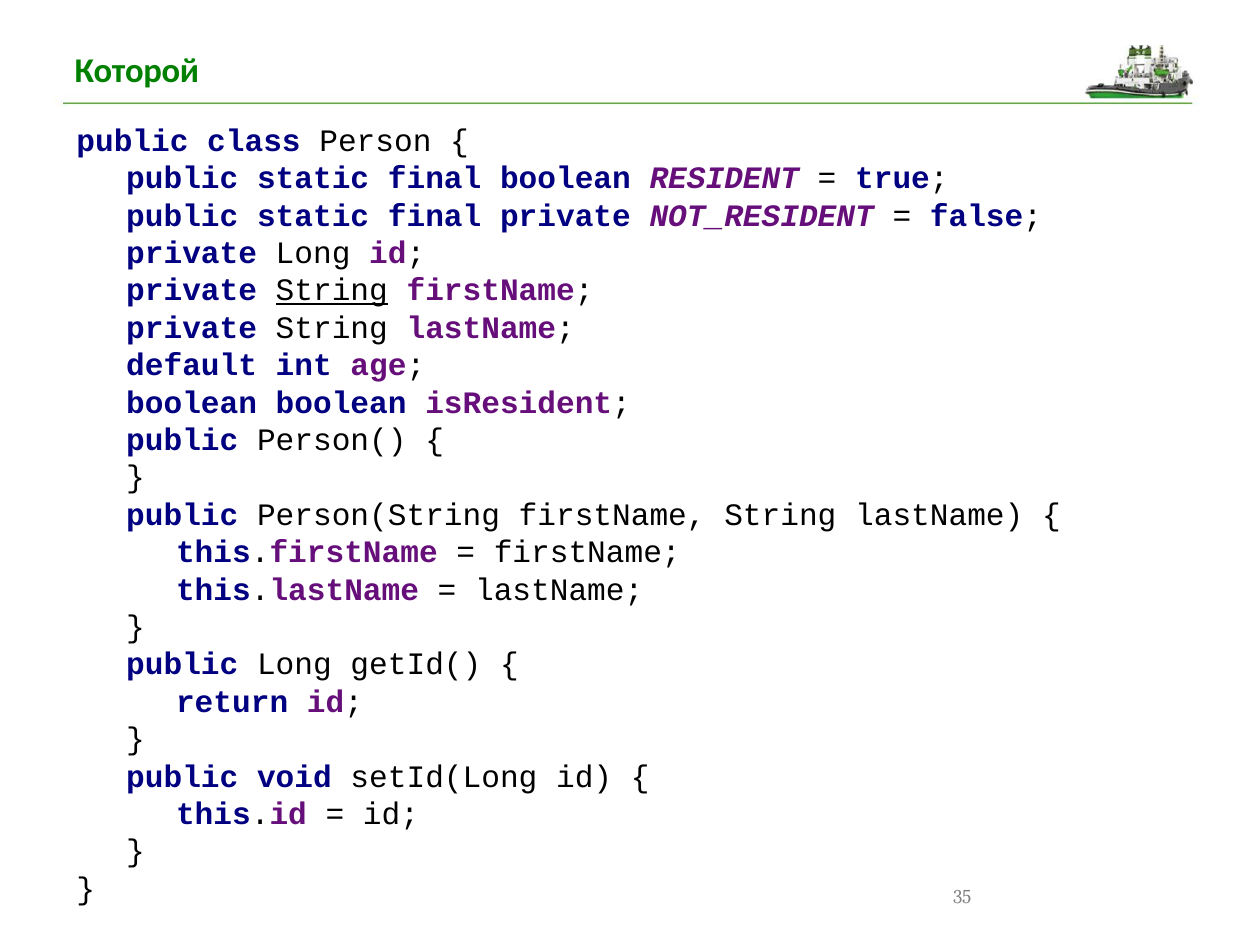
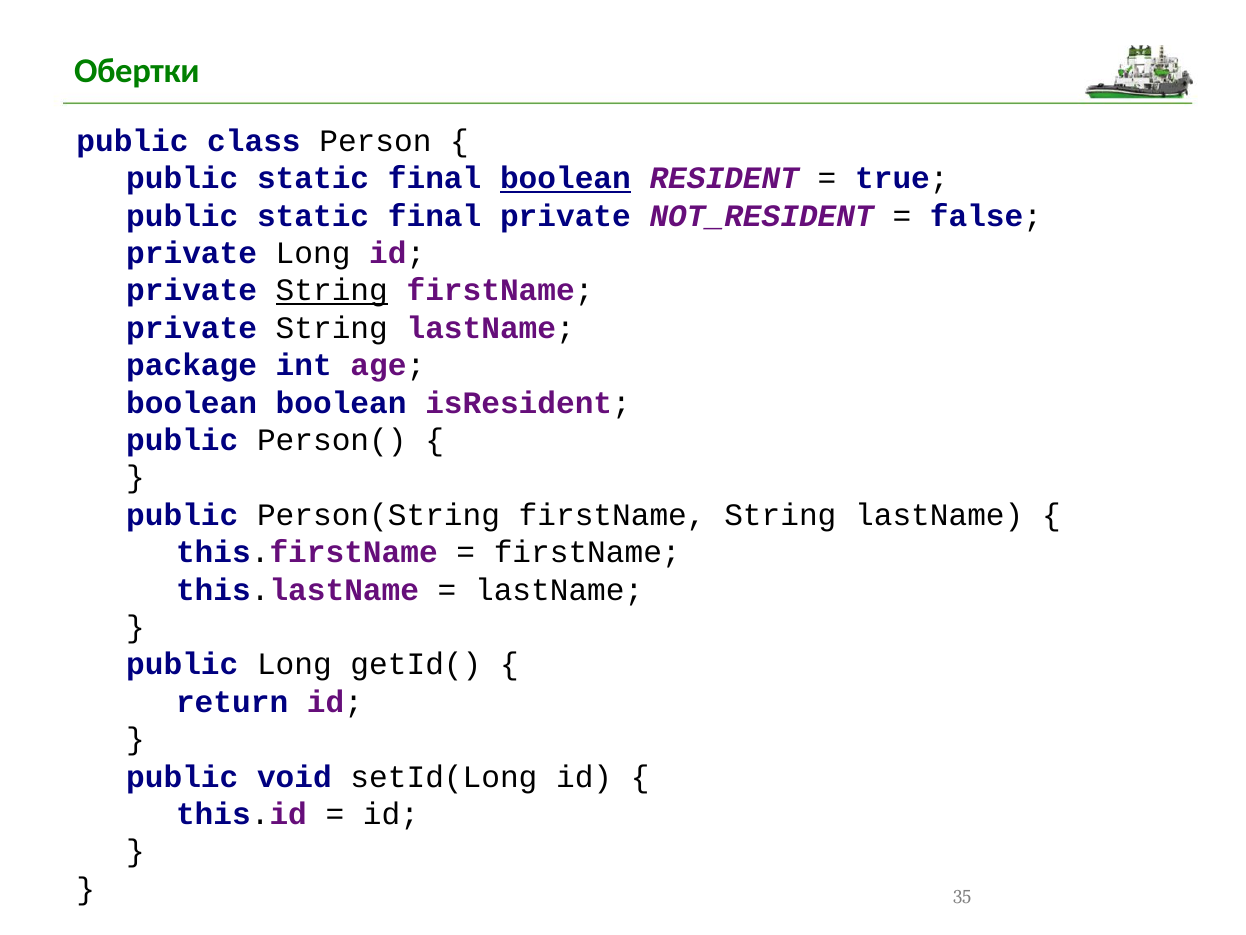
Которой: Которой -> Обертки
boolean at (565, 178) underline: none -> present
default: default -> package
